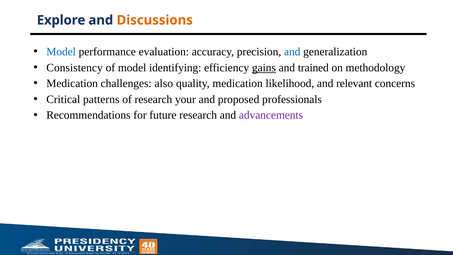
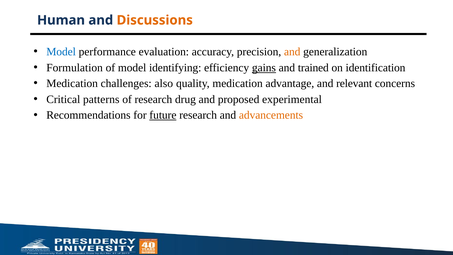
Explore: Explore -> Human
and at (292, 52) colour: blue -> orange
Consistency: Consistency -> Formulation
methodology: methodology -> identification
likelihood: likelihood -> advantage
your: your -> drug
professionals: professionals -> experimental
future underline: none -> present
advancements colour: purple -> orange
